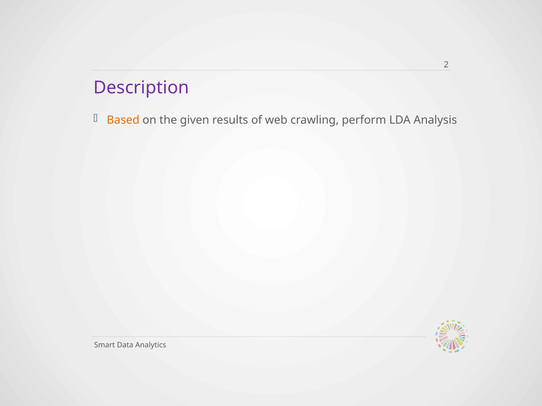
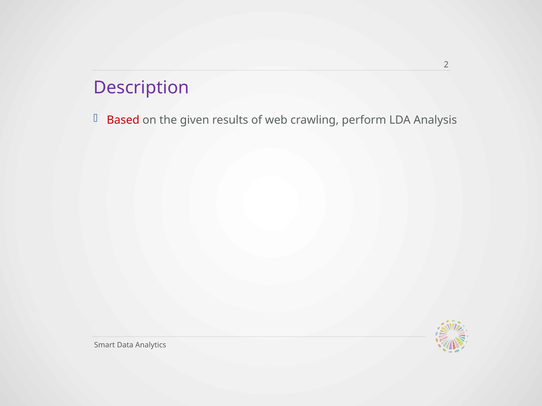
Based colour: orange -> red
